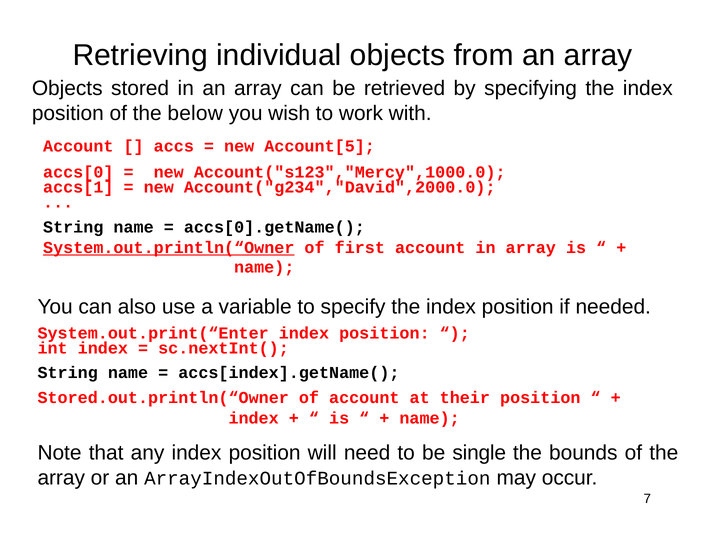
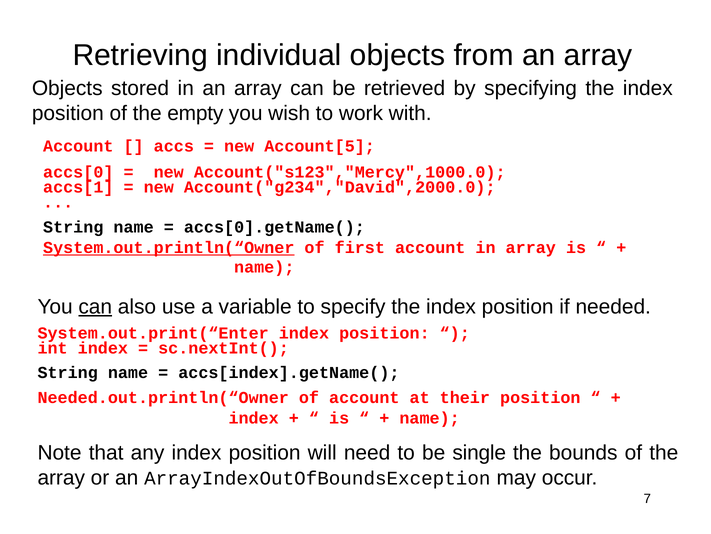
below: below -> empty
can at (95, 306) underline: none -> present
Stored.out.println(“Owner: Stored.out.println(“Owner -> Needed.out.println(“Owner
